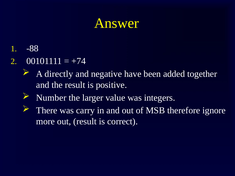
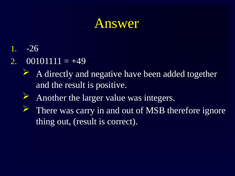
-88: -88 -> -26
+74: +74 -> +49
Number: Number -> Another
more: more -> thing
